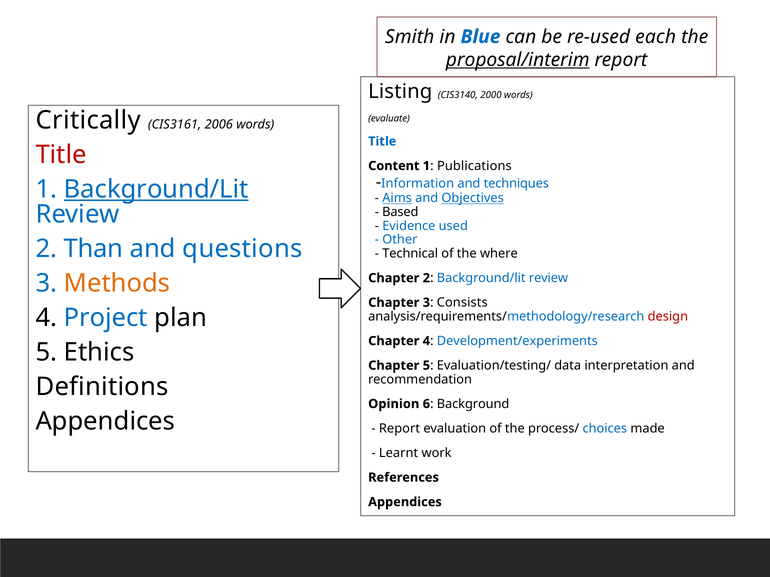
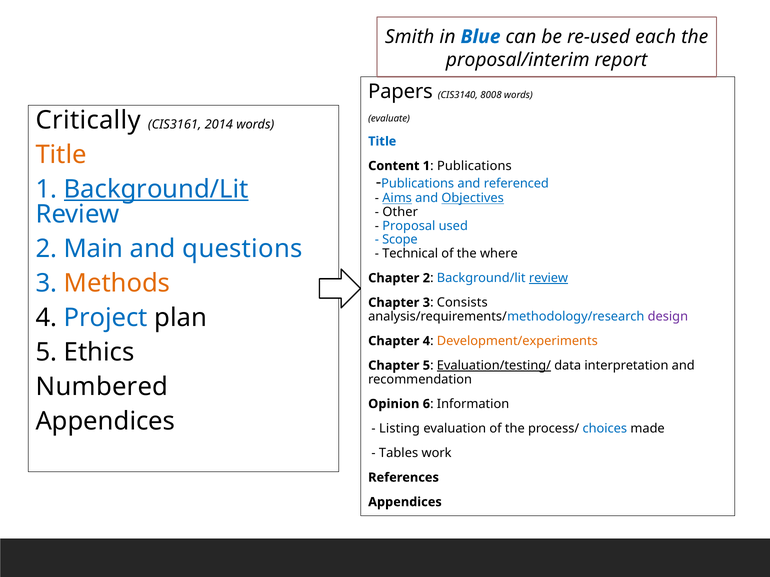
proposal/interim underline: present -> none
Listing: Listing -> Papers
2000: 2000 -> 8008
2006: 2006 -> 2014
Title at (61, 155) colour: red -> orange
Information at (418, 184): Information -> Publications
techniques: techniques -> referenced
Based: Based -> Other
Evidence: Evidence -> Proposal
Other: Other -> Scope
Than: Than -> Main
review at (548, 278) underline: none -> present
design colour: red -> purple
Development/experiments colour: blue -> orange
Evaluation/testing/ underline: none -> present
Definitions: Definitions -> Numbered
Background: Background -> Information
Report at (399, 429): Report -> Listing
Learnt: Learnt -> Tables
